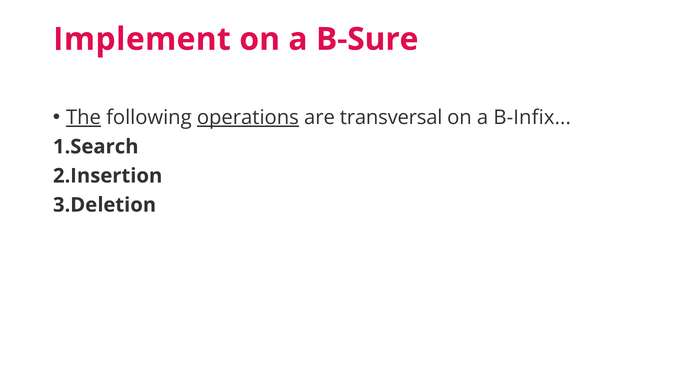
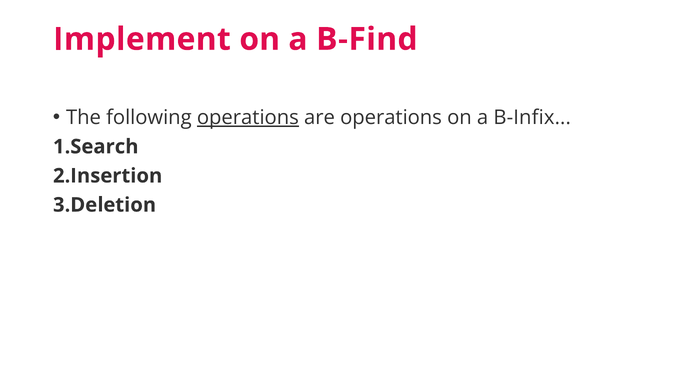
B-Sure: B-Sure -> B-Find
The underline: present -> none
are transversal: transversal -> operations
